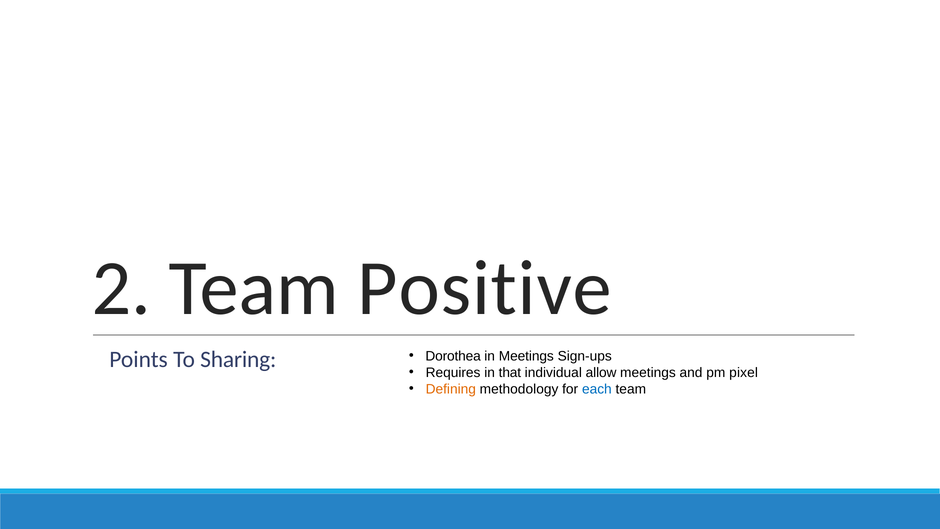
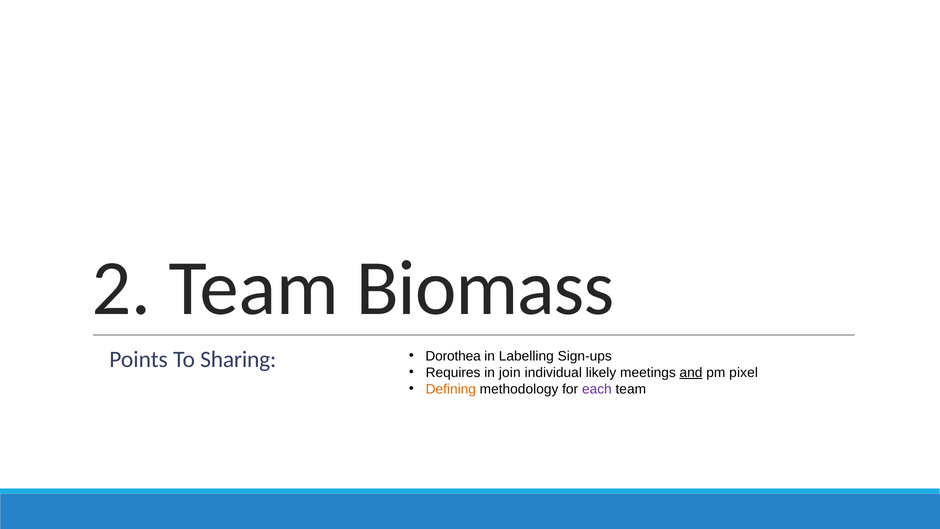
Positive: Positive -> Biomass
in Meetings: Meetings -> Labelling
that: that -> join
allow: allow -> likely
and underline: none -> present
each colour: blue -> purple
